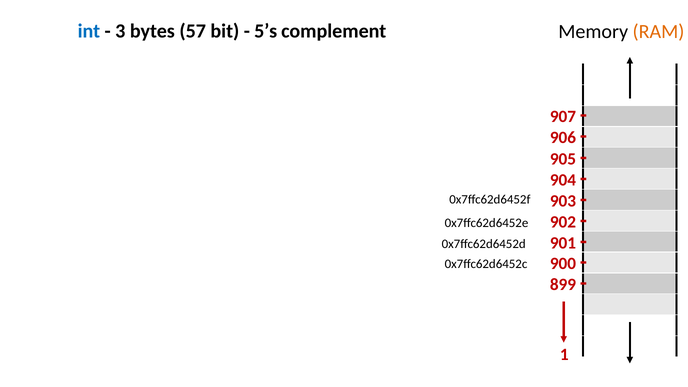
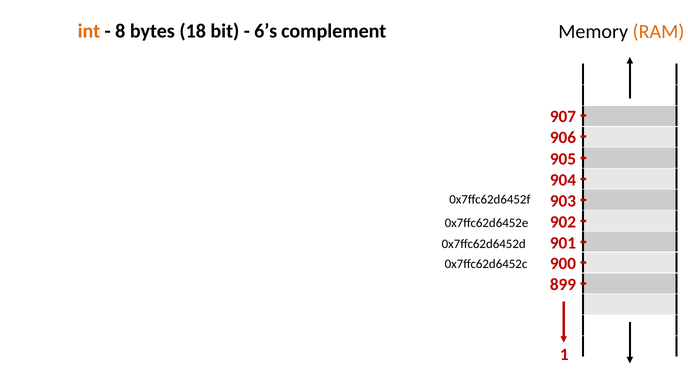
int colour: blue -> orange
3: 3 -> 8
57: 57 -> 18
5’s: 5’s -> 6’s
